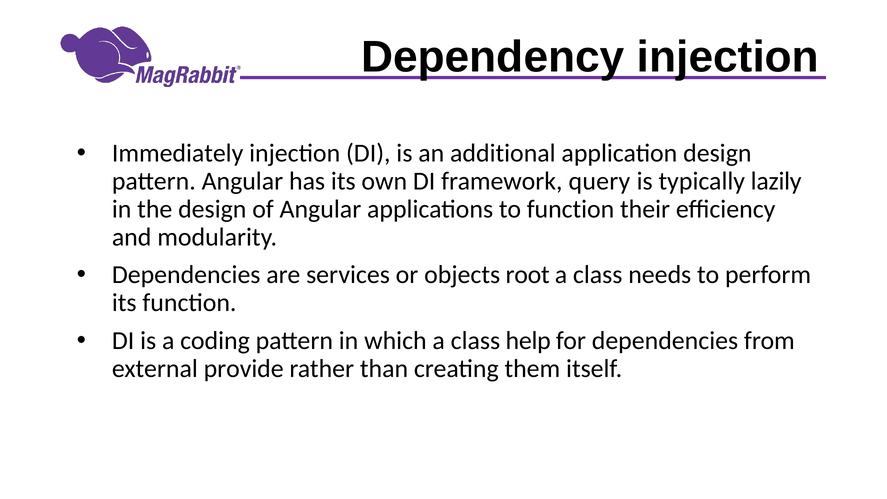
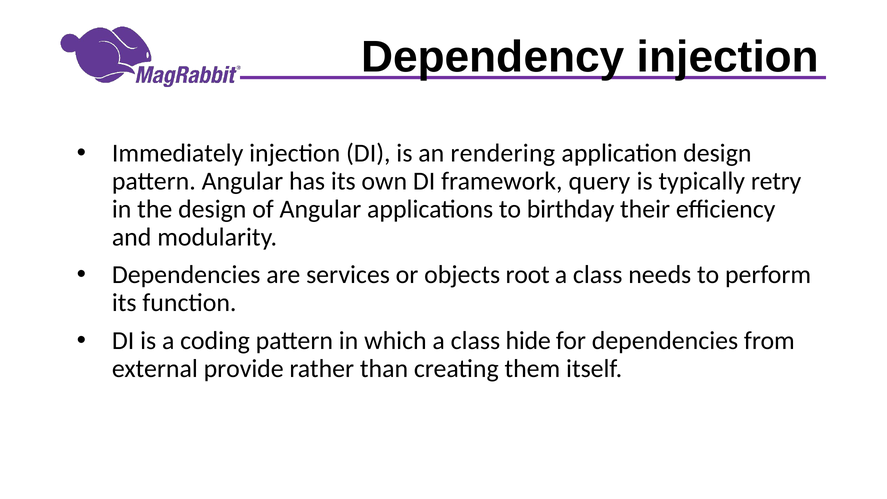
additional: additional -> rendering
lazily: lazily -> retry
to function: function -> birthday
help: help -> hide
